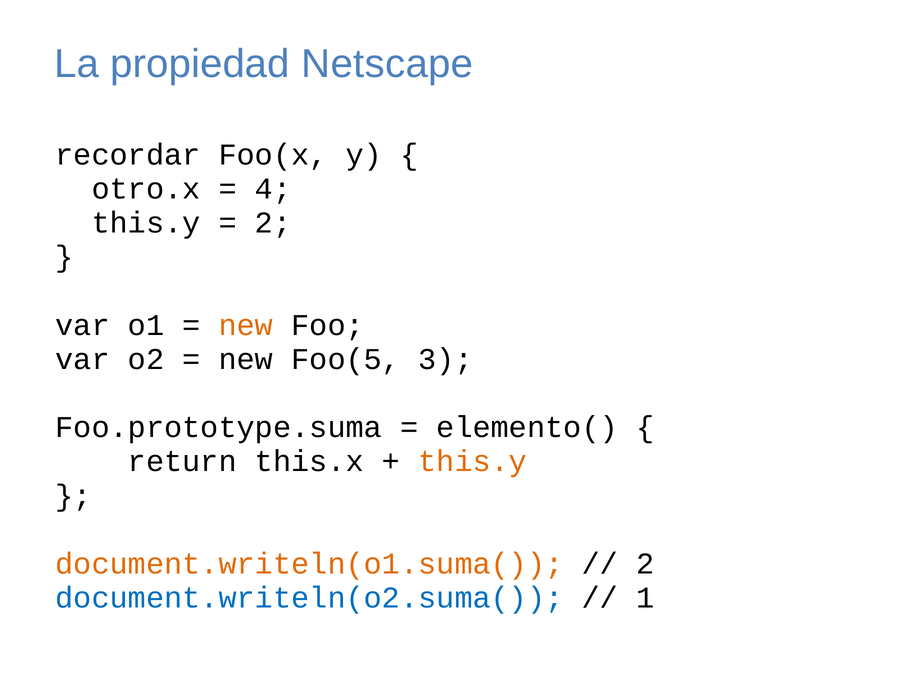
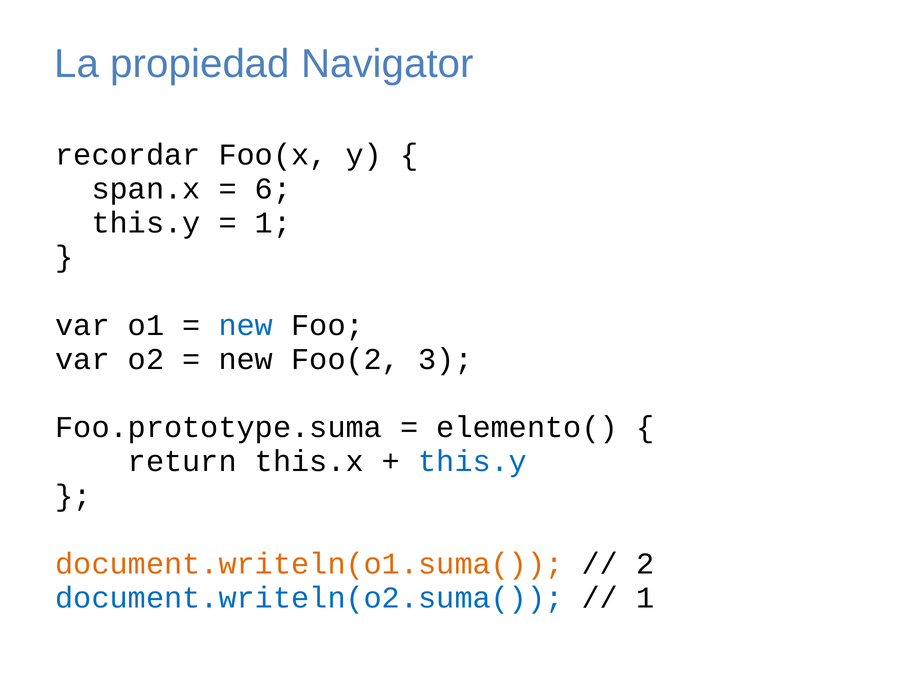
Netscape: Netscape -> Navigator
otro.x: otro.x -> span.x
4: 4 -> 6
2 at (273, 223): 2 -> 1
new at (246, 325) colour: orange -> blue
Foo(5: Foo(5 -> Foo(2
this.y at (473, 462) colour: orange -> blue
